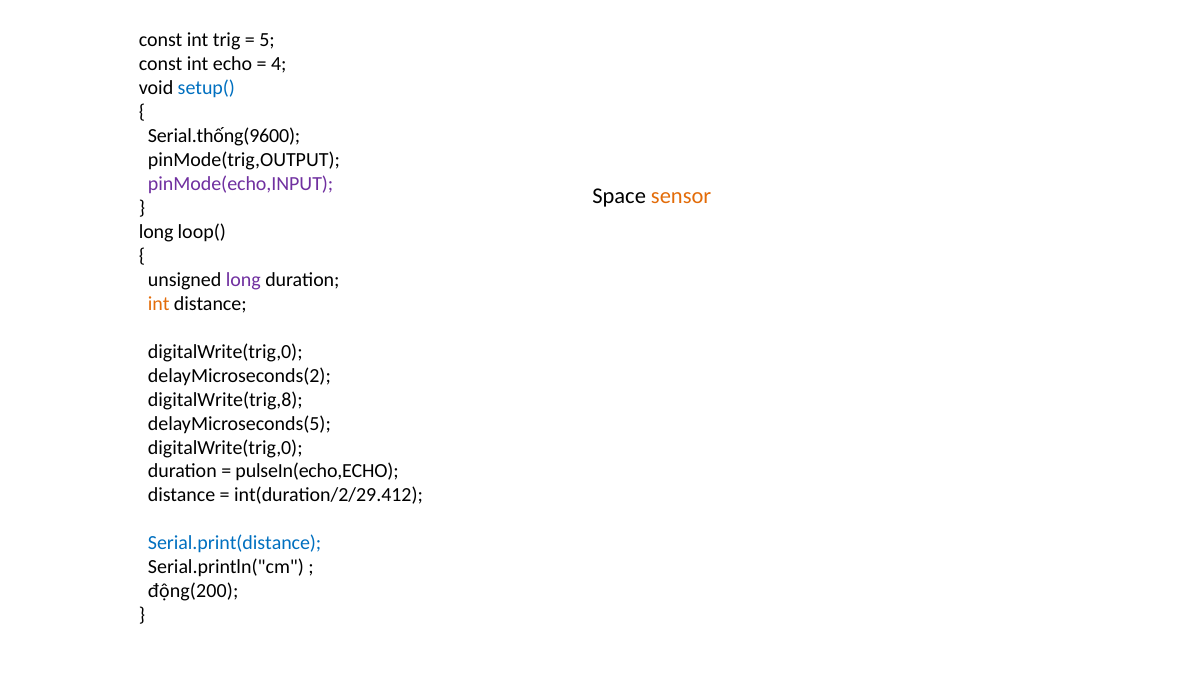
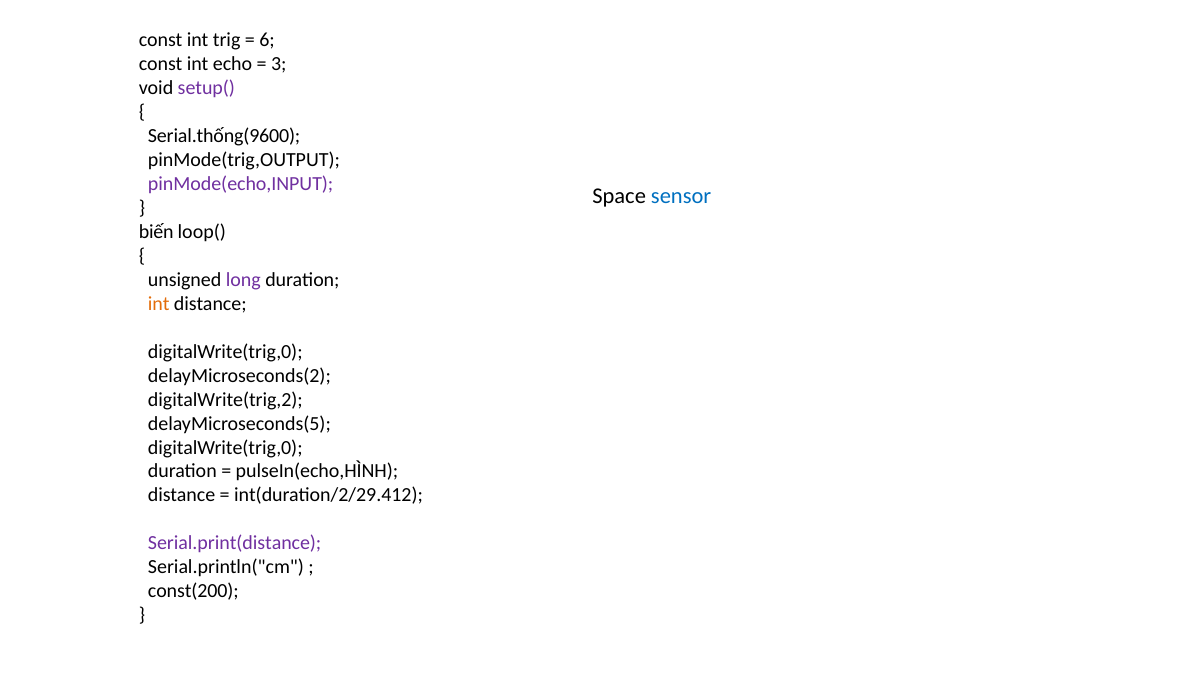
5: 5 -> 6
4: 4 -> 3
setup( colour: blue -> purple
sensor colour: orange -> blue
long at (156, 232): long -> biến
digitalWrite(trig,8: digitalWrite(trig,8 -> digitalWrite(trig,2
pulseIn(echo,ECHO: pulseIn(echo,ECHO -> pulseIn(echo,HÌNH
Serial.print(distance colour: blue -> purple
động(200: động(200 -> const(200
